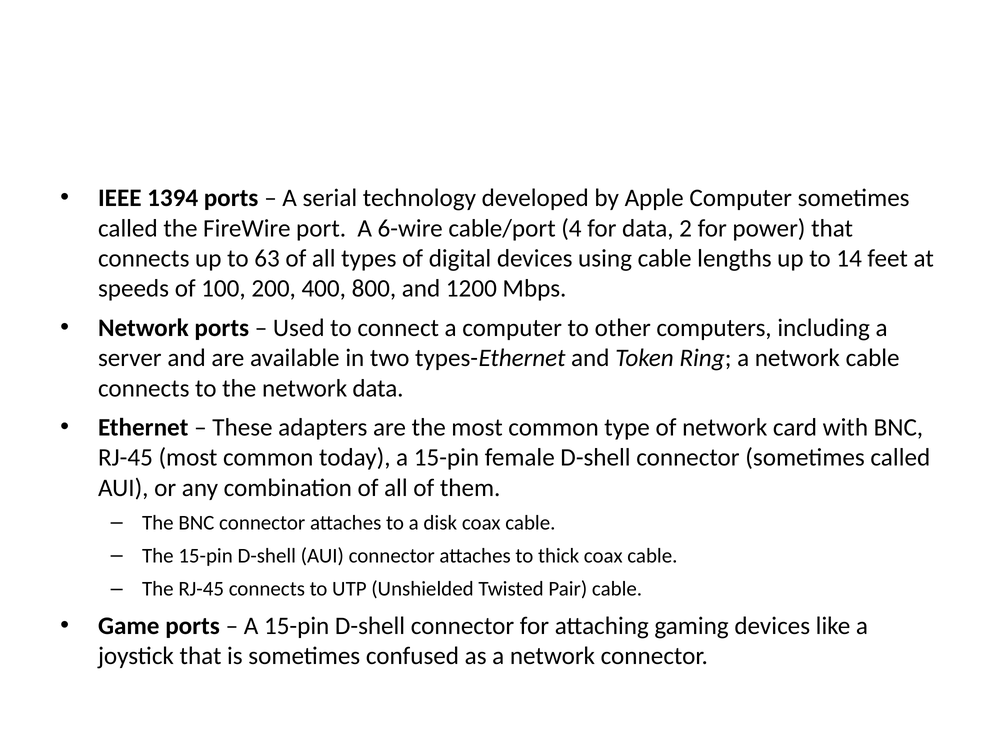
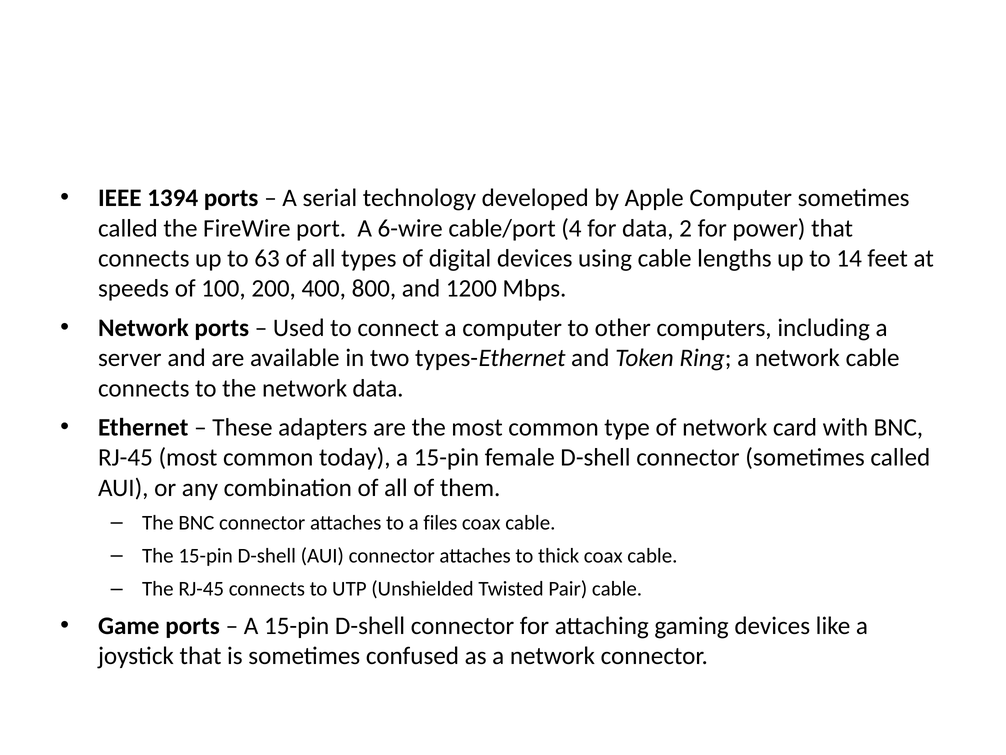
disk: disk -> files
